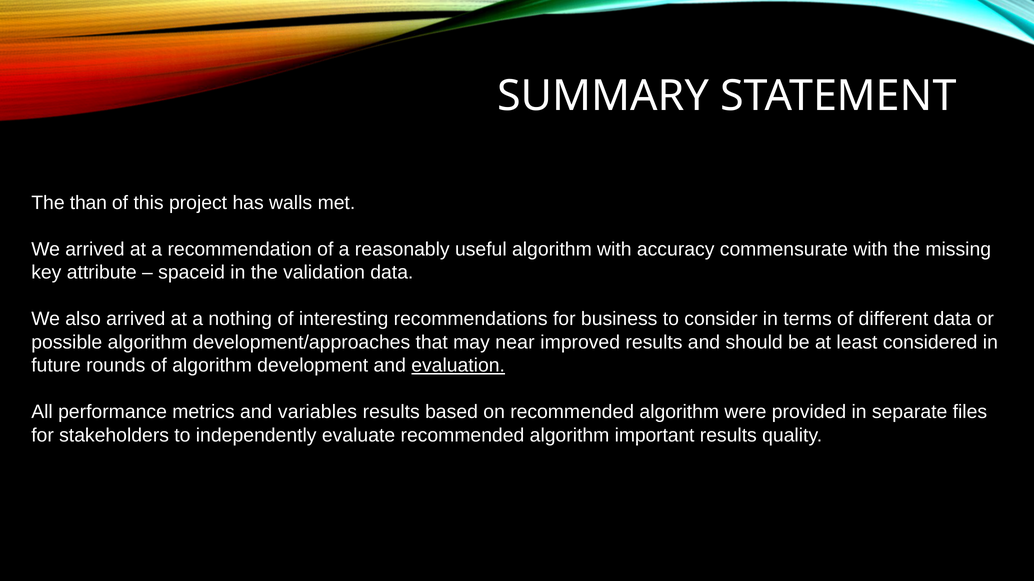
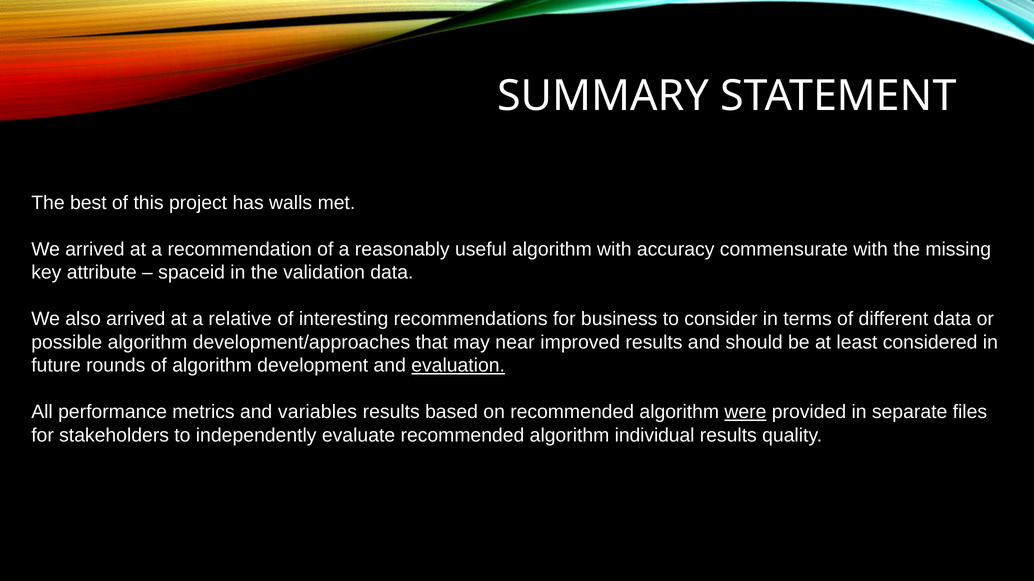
than: than -> best
nothing: nothing -> relative
were underline: none -> present
important: important -> individual
